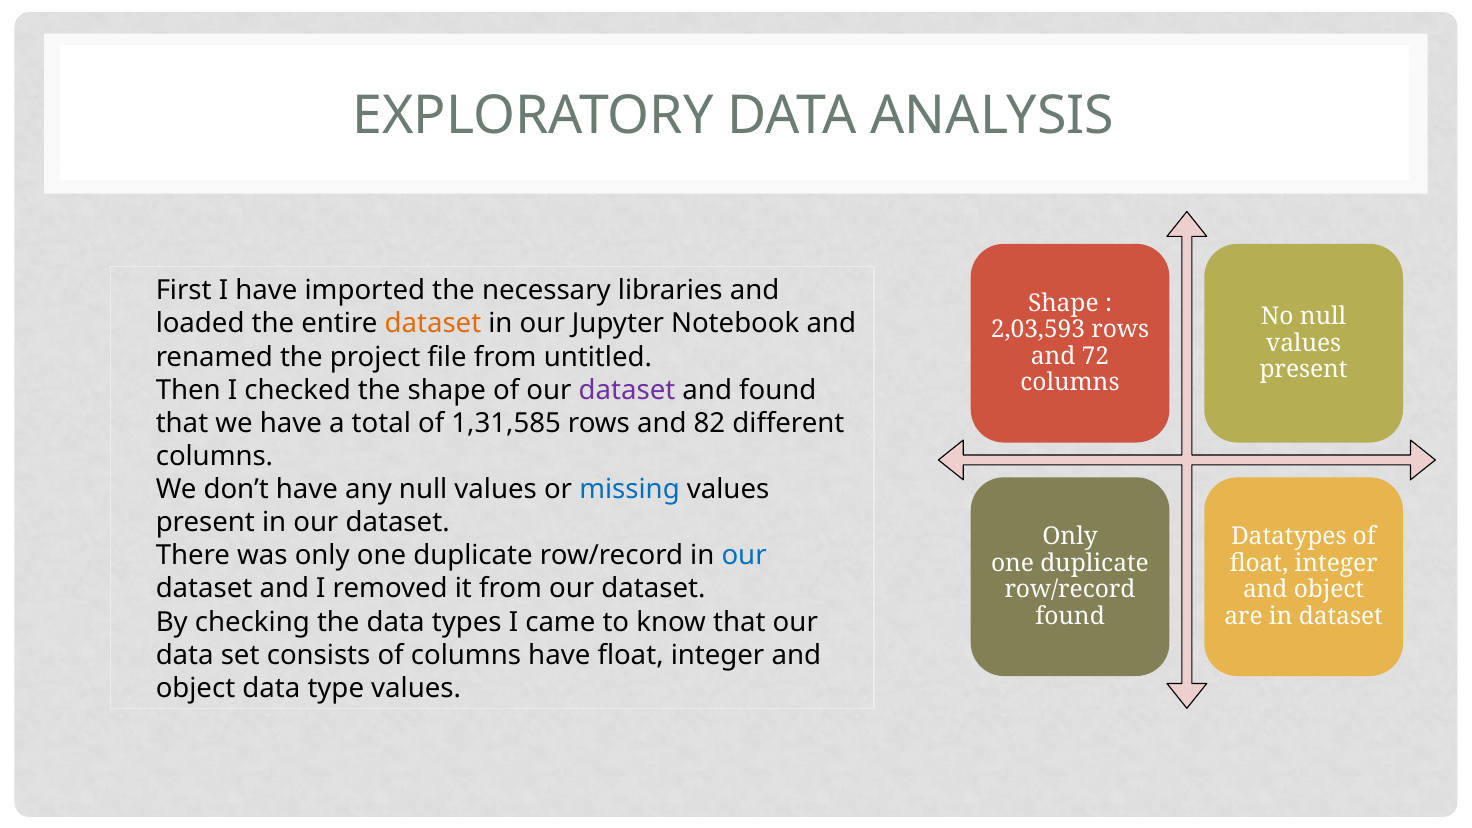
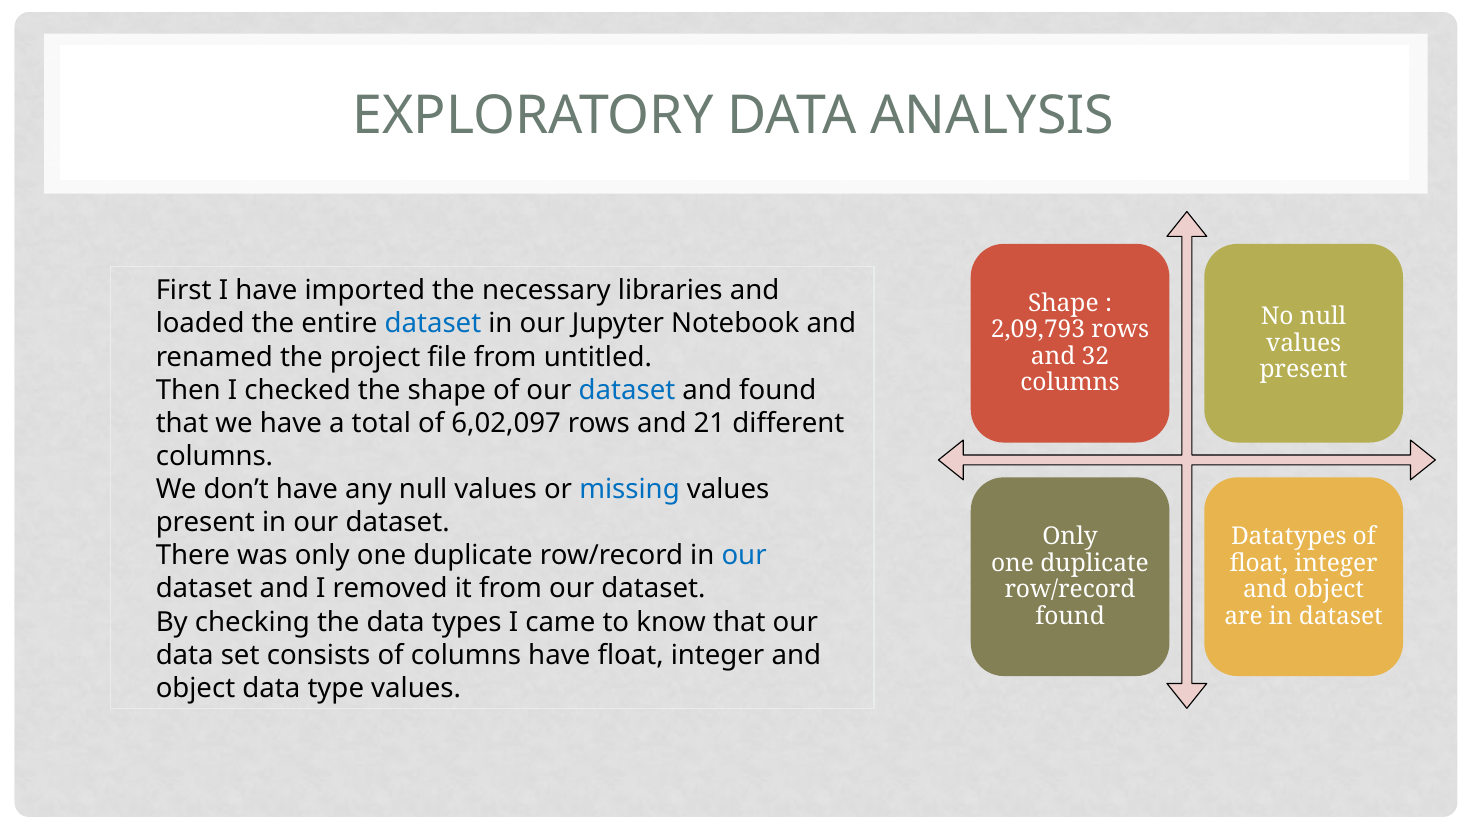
dataset at (433, 324) colour: orange -> blue
2,03,593: 2,03,593 -> 2,09,793
72: 72 -> 32
dataset at (627, 390) colour: purple -> blue
1,31,585: 1,31,585 -> 6,02,097
82: 82 -> 21
